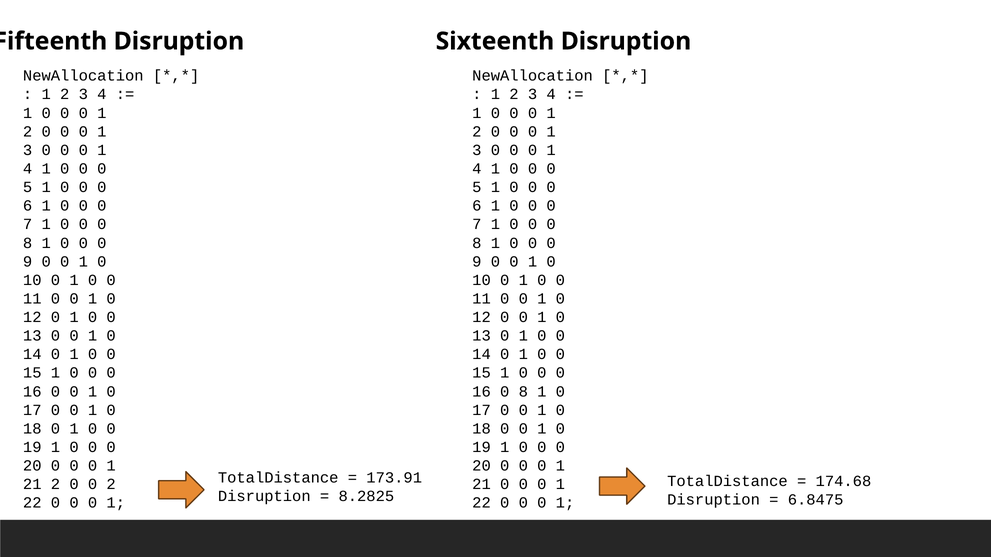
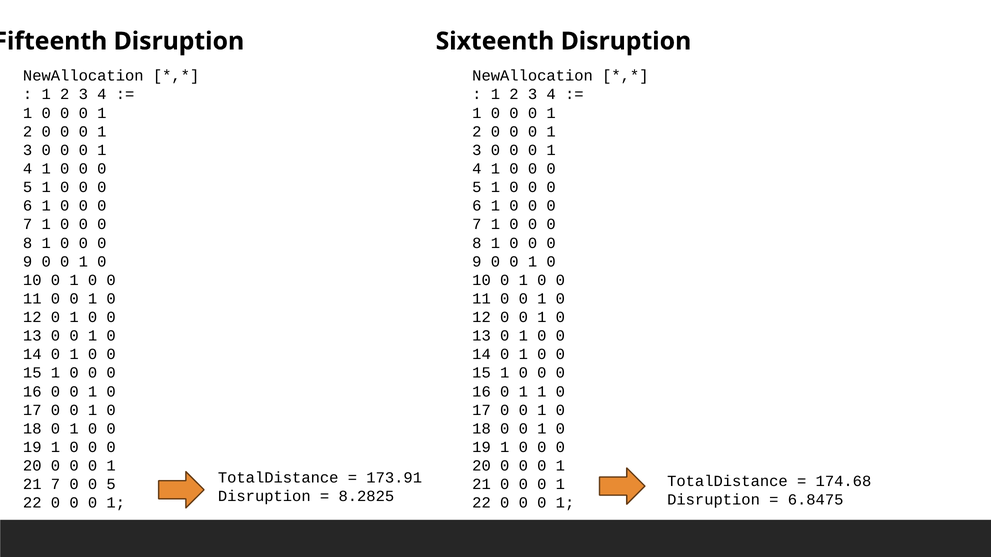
16 0 8: 8 -> 1
21 2: 2 -> 7
2 at (111, 485): 2 -> 5
